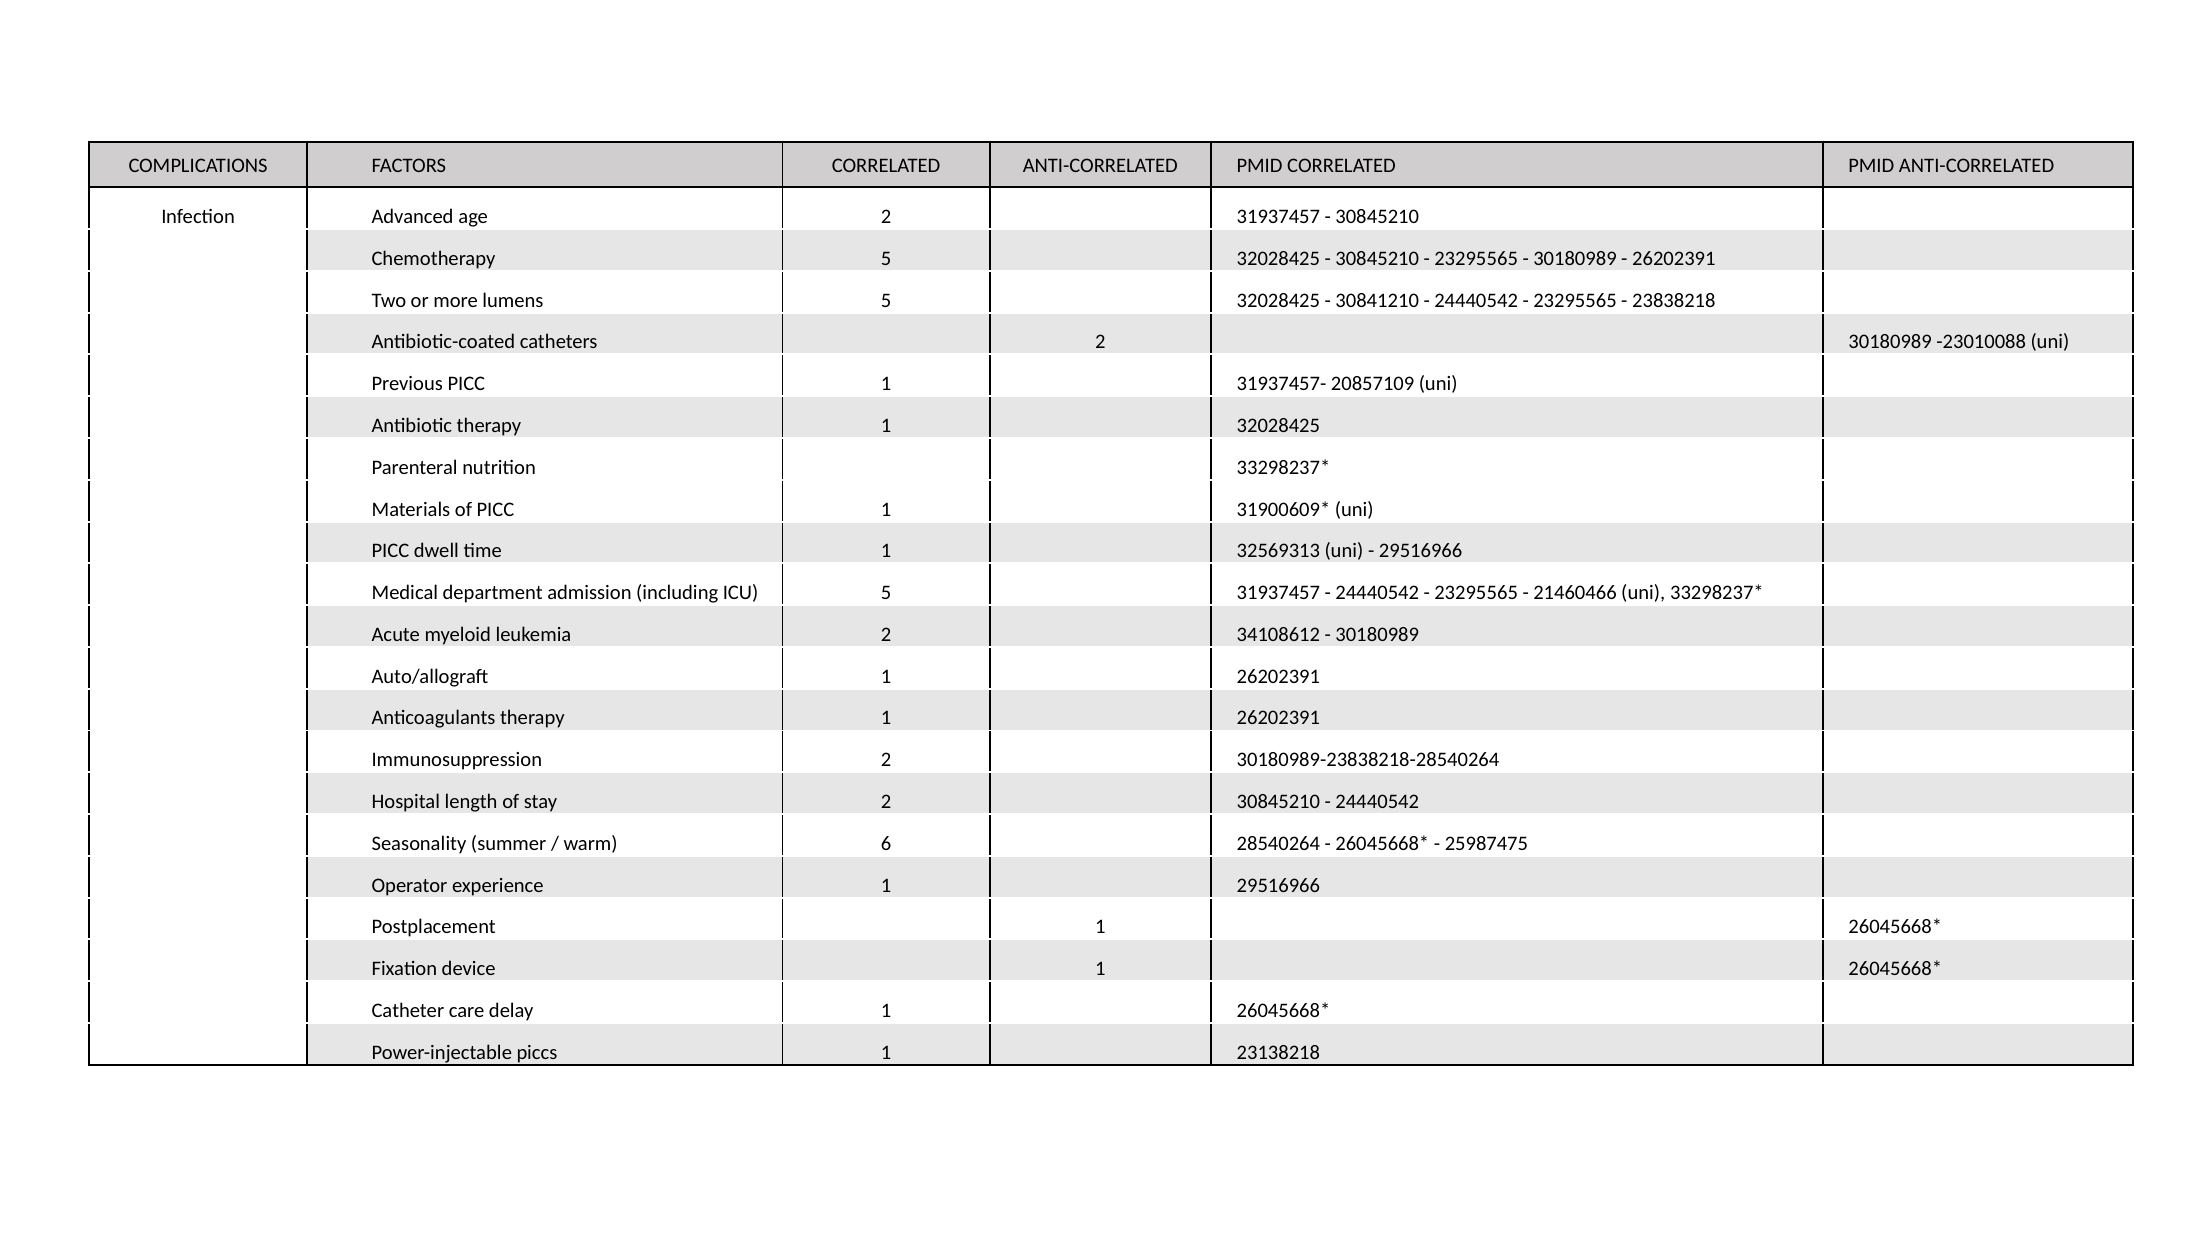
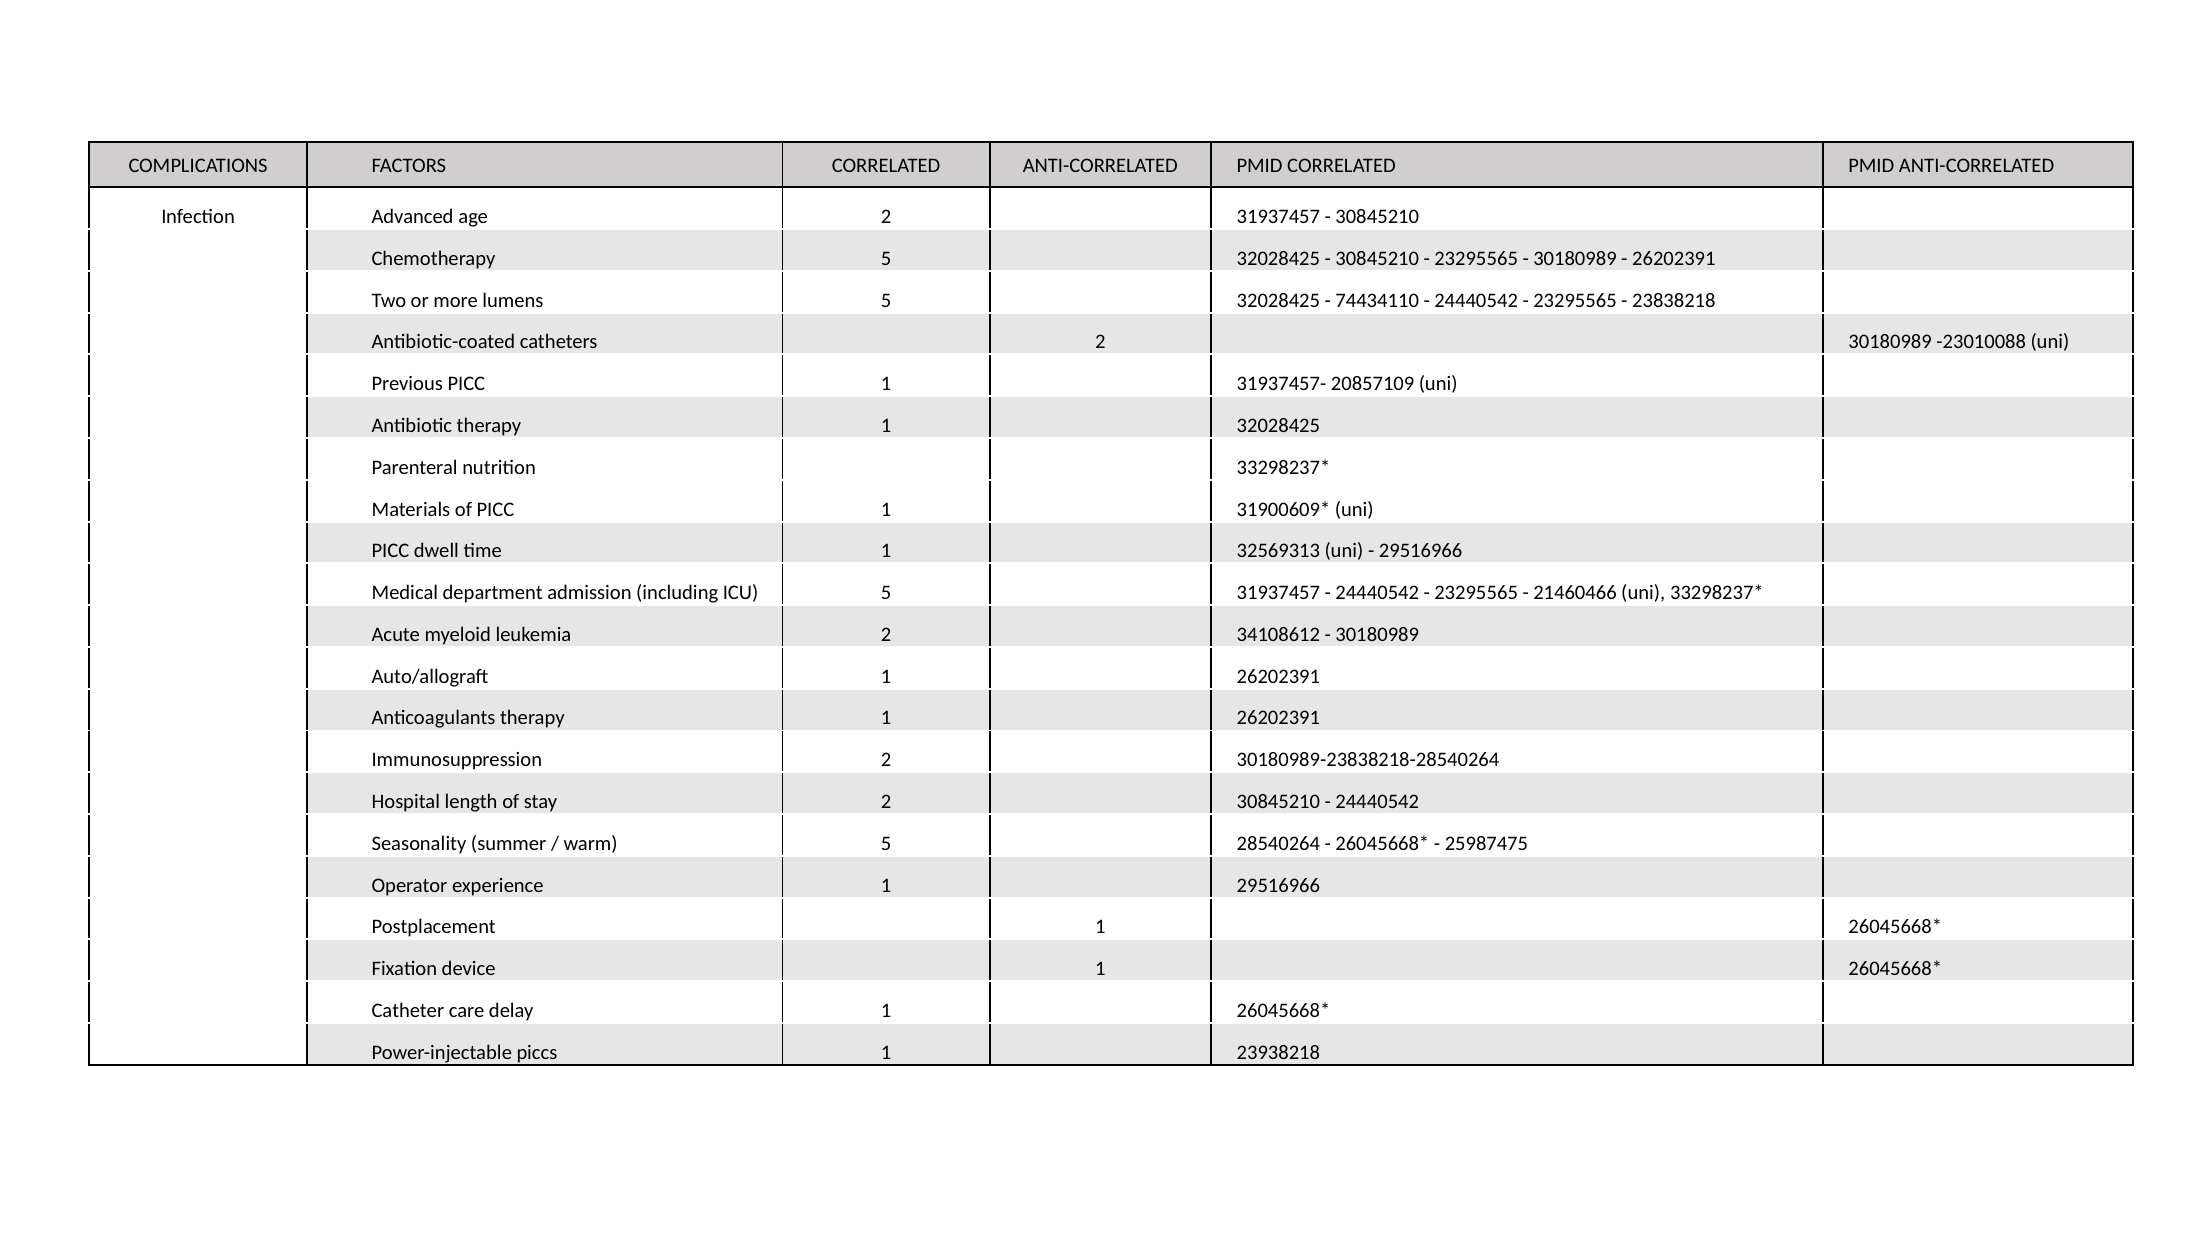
30841210: 30841210 -> 74434110
warm 6: 6 -> 5
23138218: 23138218 -> 23938218
